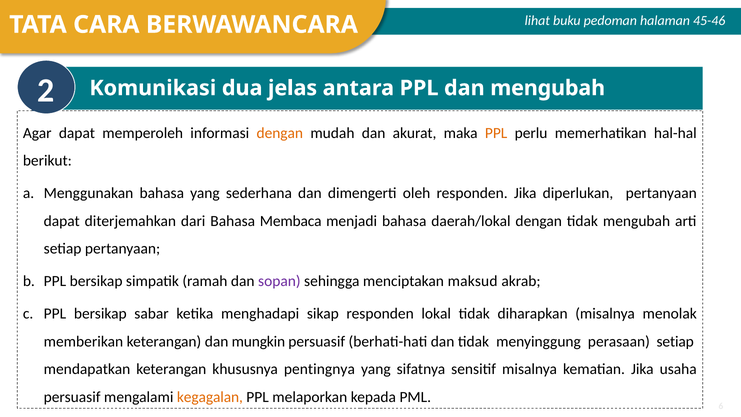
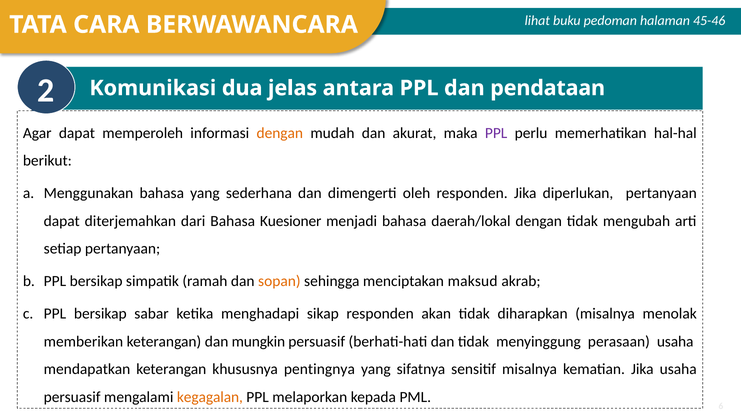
dan mengubah: mengubah -> pendataan
PPL at (496, 133) colour: orange -> purple
Membaca: Membaca -> Kuesioner
sopan colour: purple -> orange
lokal: lokal -> akan
perasaan setiap: setiap -> usaha
